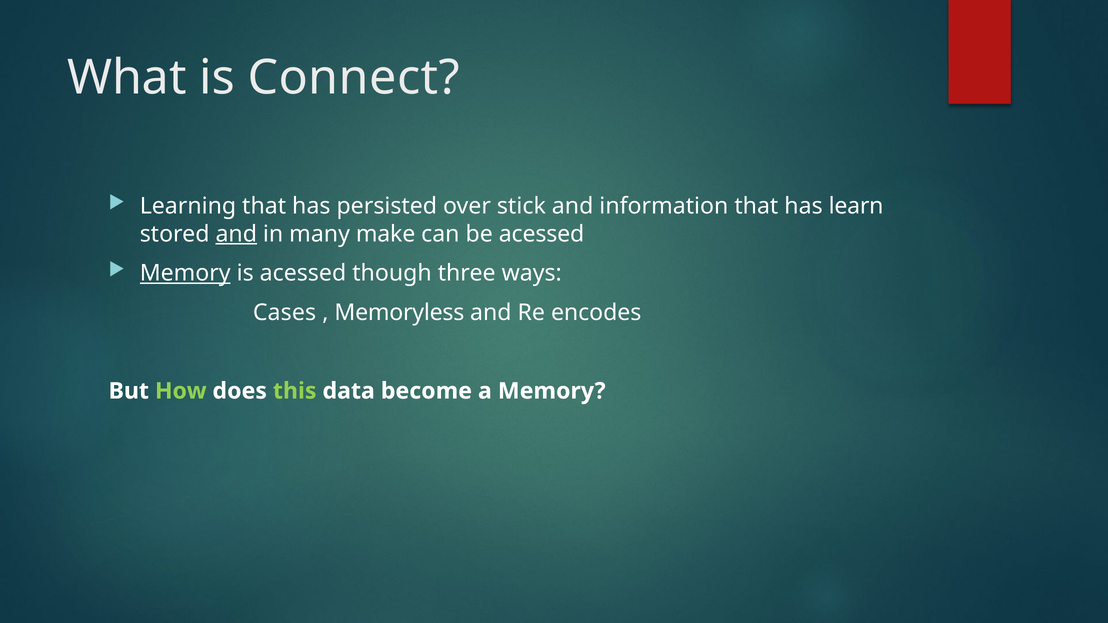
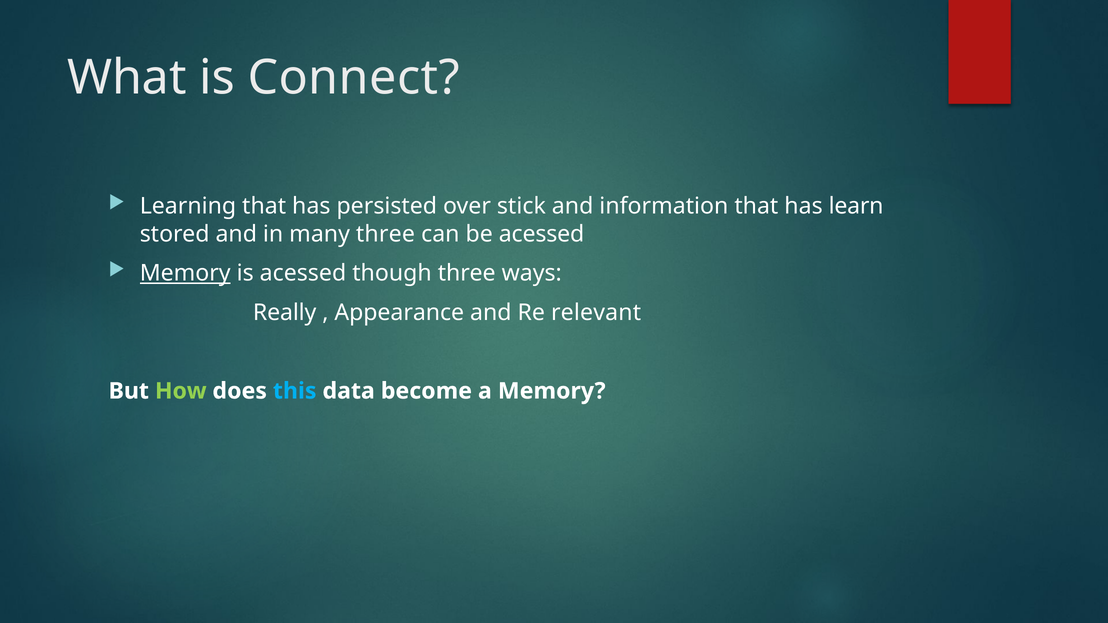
and at (236, 234) underline: present -> none
many make: make -> three
Cases: Cases -> Really
Memoryless: Memoryless -> Appearance
encodes: encodes -> relevant
this colour: light green -> light blue
